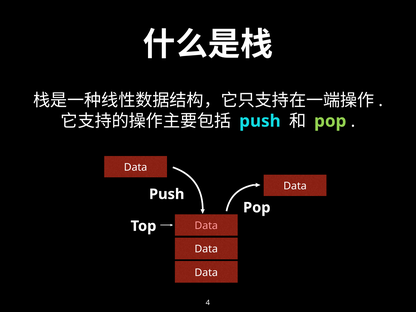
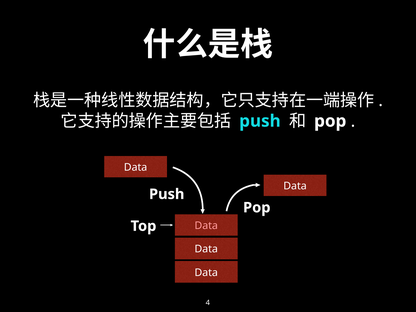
pop at (330, 121) colour: light green -> white
